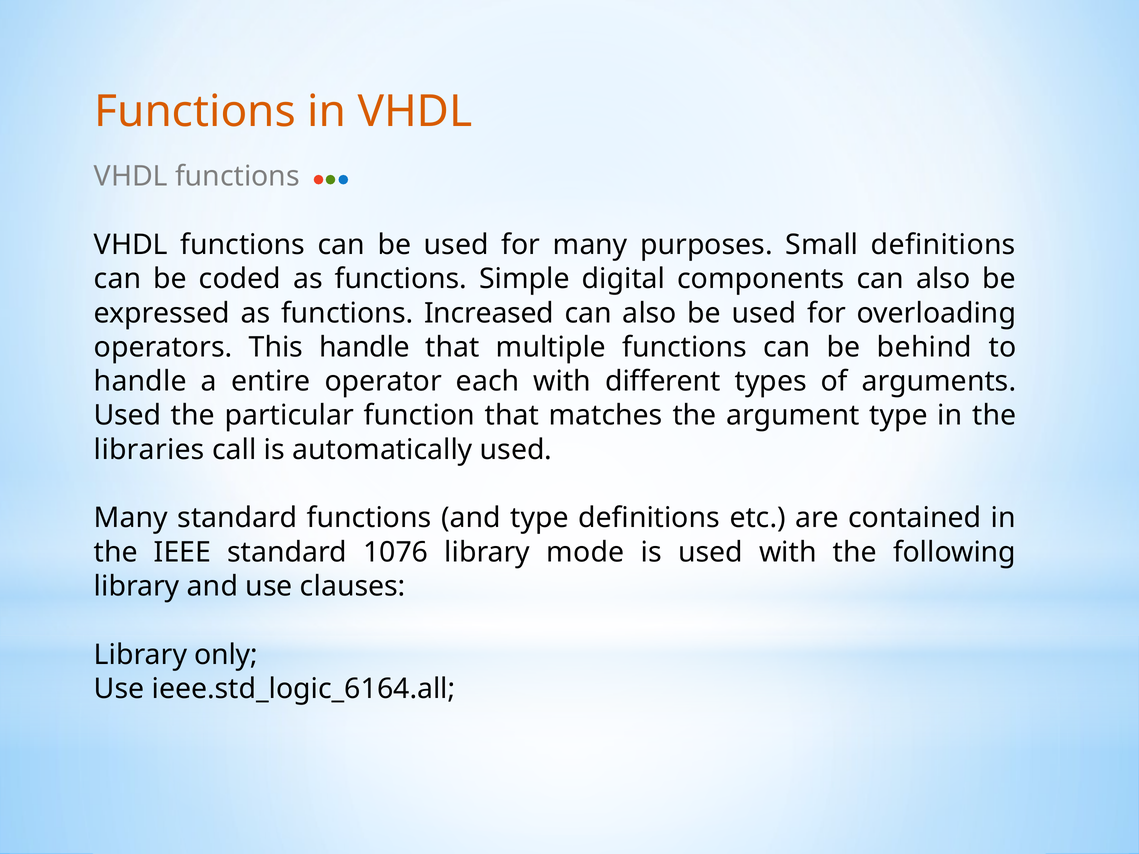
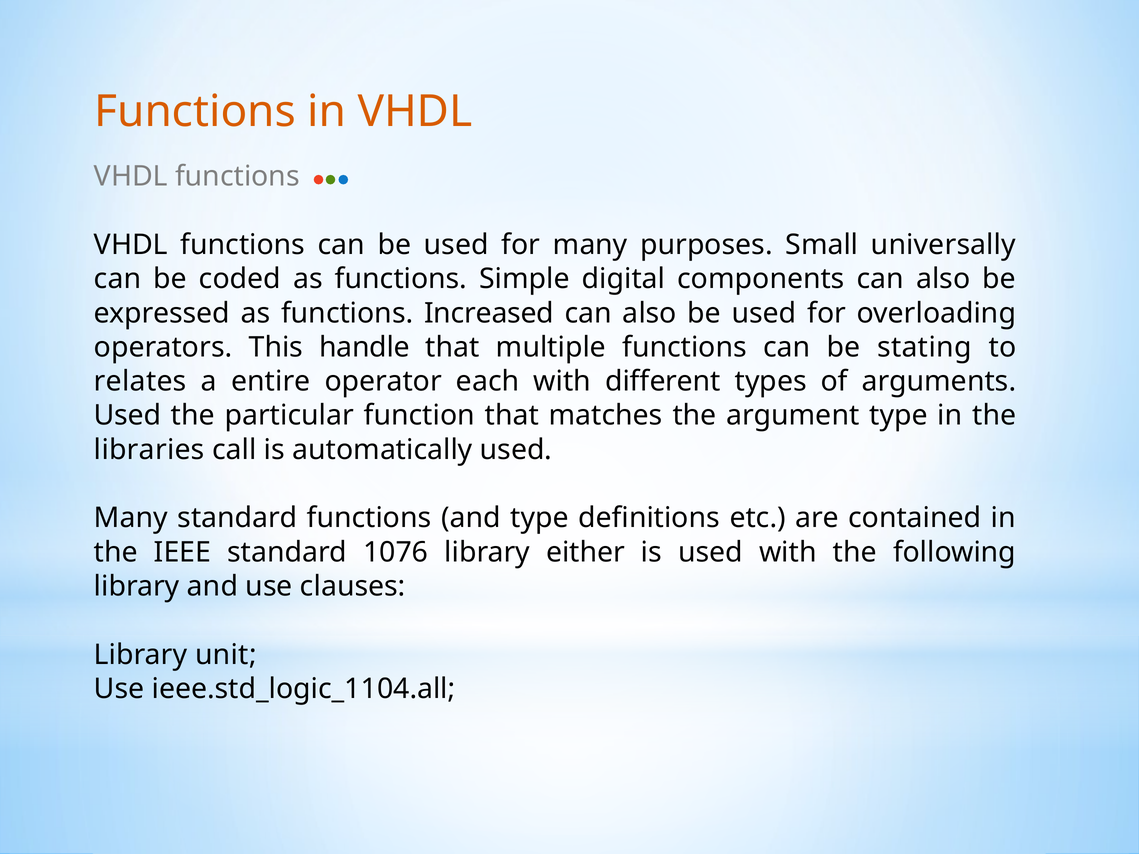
Small definitions: definitions -> universally
behind: behind -> stating
handle at (140, 382): handle -> relates
mode: mode -> either
only: only -> unit
ieee.std_logic_6164.all: ieee.std_logic_6164.all -> ieee.std_logic_1104.all
